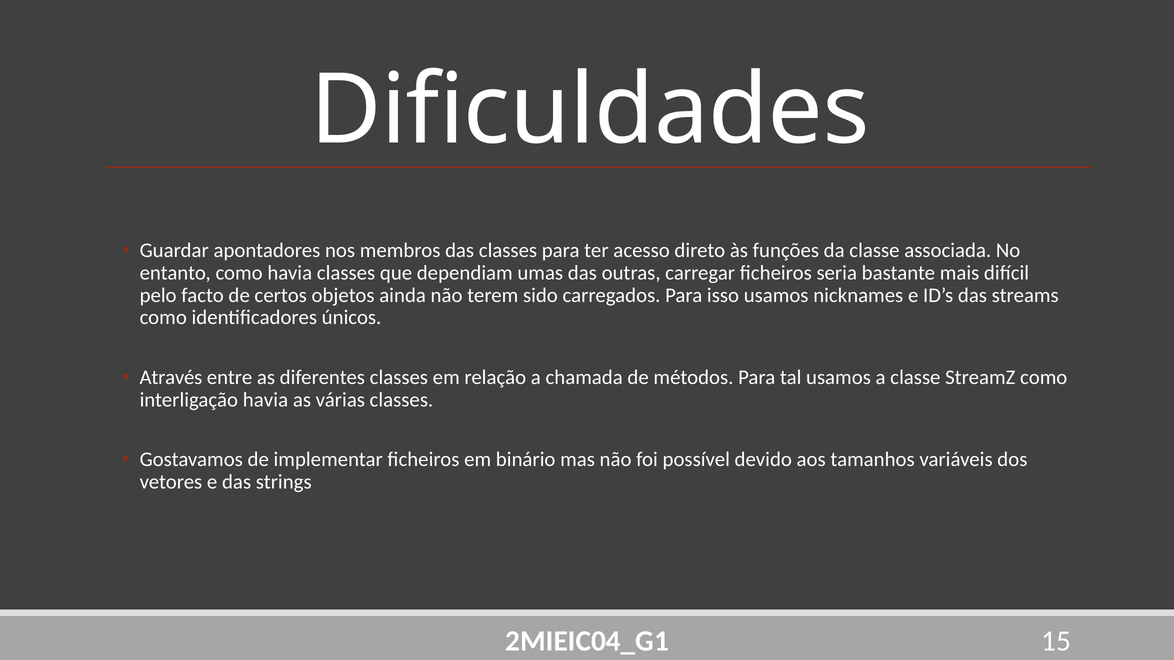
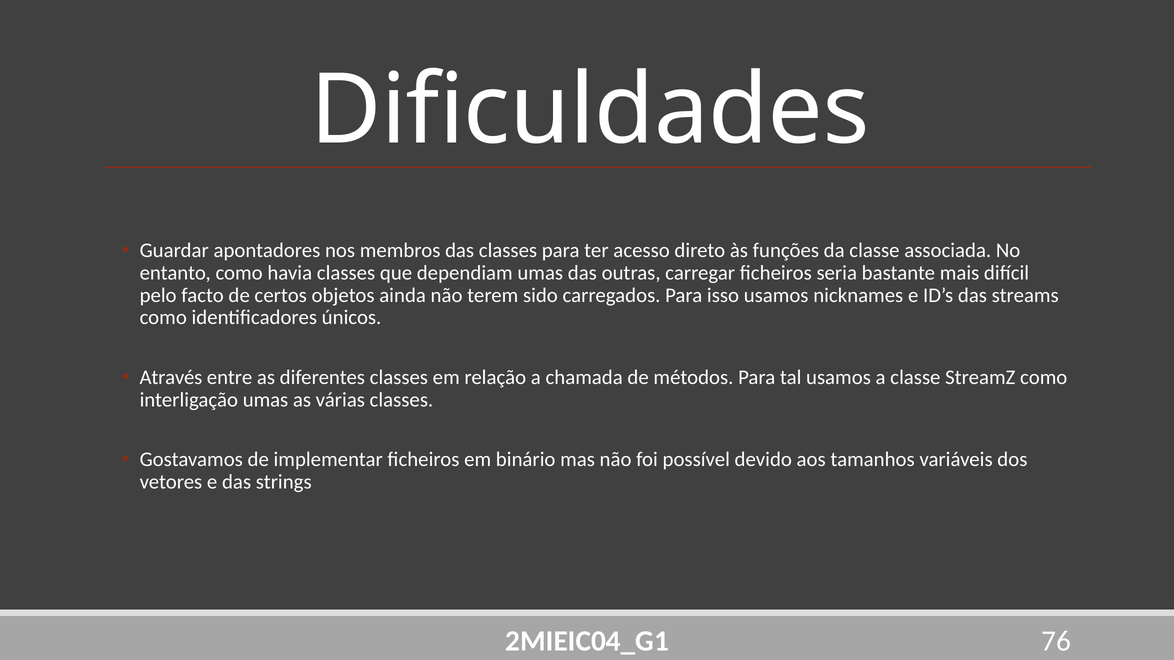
interligação havia: havia -> umas
15: 15 -> 76
